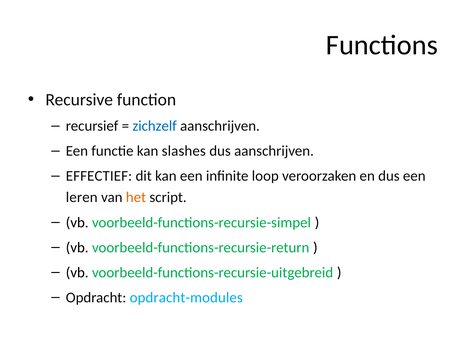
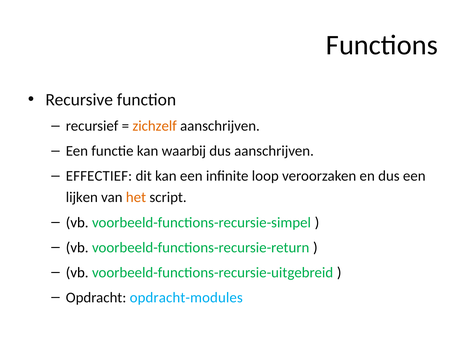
zichzelf colour: blue -> orange
slashes: slashes -> waarbij
leren: leren -> lijken
